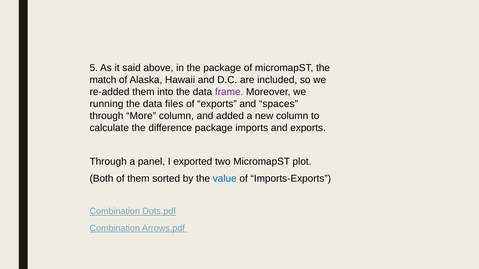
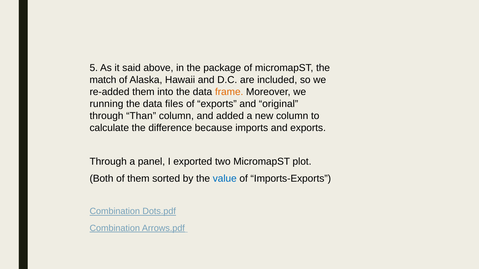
frame colour: purple -> orange
spaces: spaces -> original
More: More -> Than
difference package: package -> because
